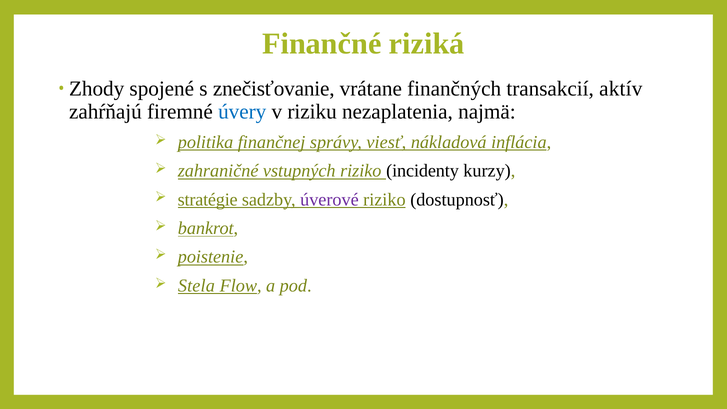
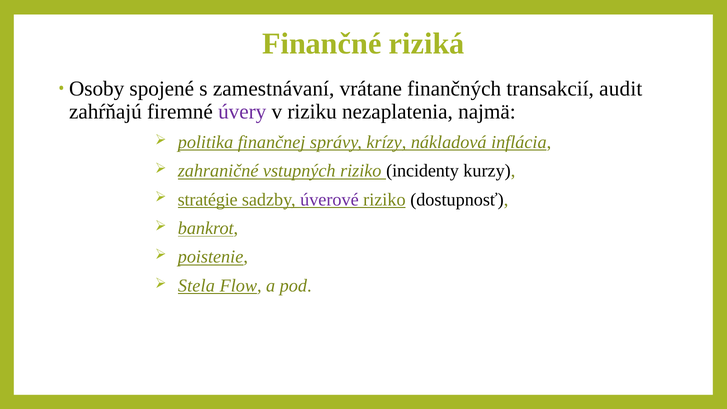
Zhody: Zhody -> Osoby
znečisťovanie: znečisťovanie -> zamestnávaní
aktív: aktív -> audit
úvery colour: blue -> purple
viesť: viesť -> krízy
